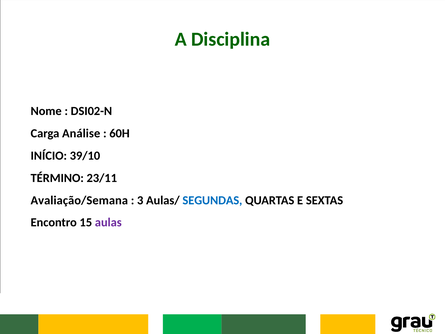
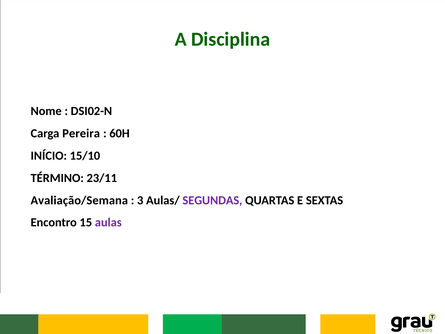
Análise: Análise -> Pereira
39/10: 39/10 -> 15/10
SEGUNDAS colour: blue -> purple
